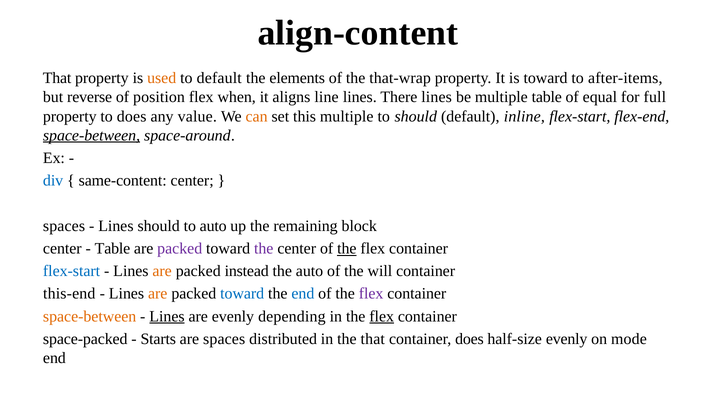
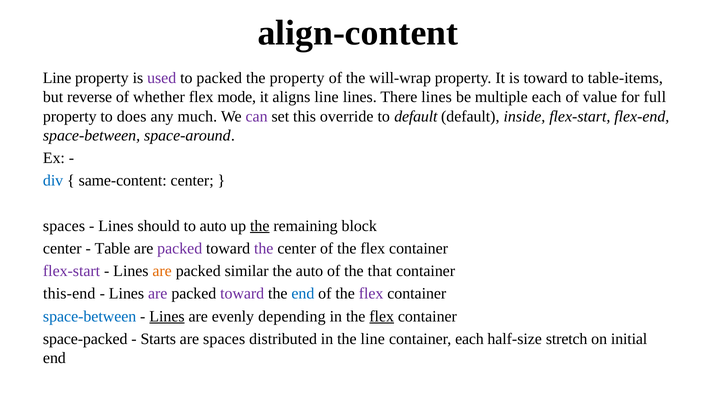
That at (57, 78): That -> Line
used colour: orange -> purple
to default: default -> packed
the elements: elements -> property
that-wrap: that-wrap -> will-wrap
after-items: after-items -> table-items
position: position -> whether
when: when -> mode
multiple table: table -> each
equal: equal -> value
value: value -> much
can colour: orange -> purple
this multiple: multiple -> override
to should: should -> default
inline: inline -> inside
space-between at (92, 136) underline: present -> none
the at (260, 226) underline: none -> present
the at (347, 249) underline: present -> none
flex-start at (72, 272) colour: blue -> purple
instead: instead -> similar
will: will -> that
are at (158, 294) colour: orange -> purple
toward at (242, 294) colour: blue -> purple
space-between at (90, 317) colour: orange -> blue
the that: that -> line
container does: does -> each
half-size evenly: evenly -> stretch
mode: mode -> initial
